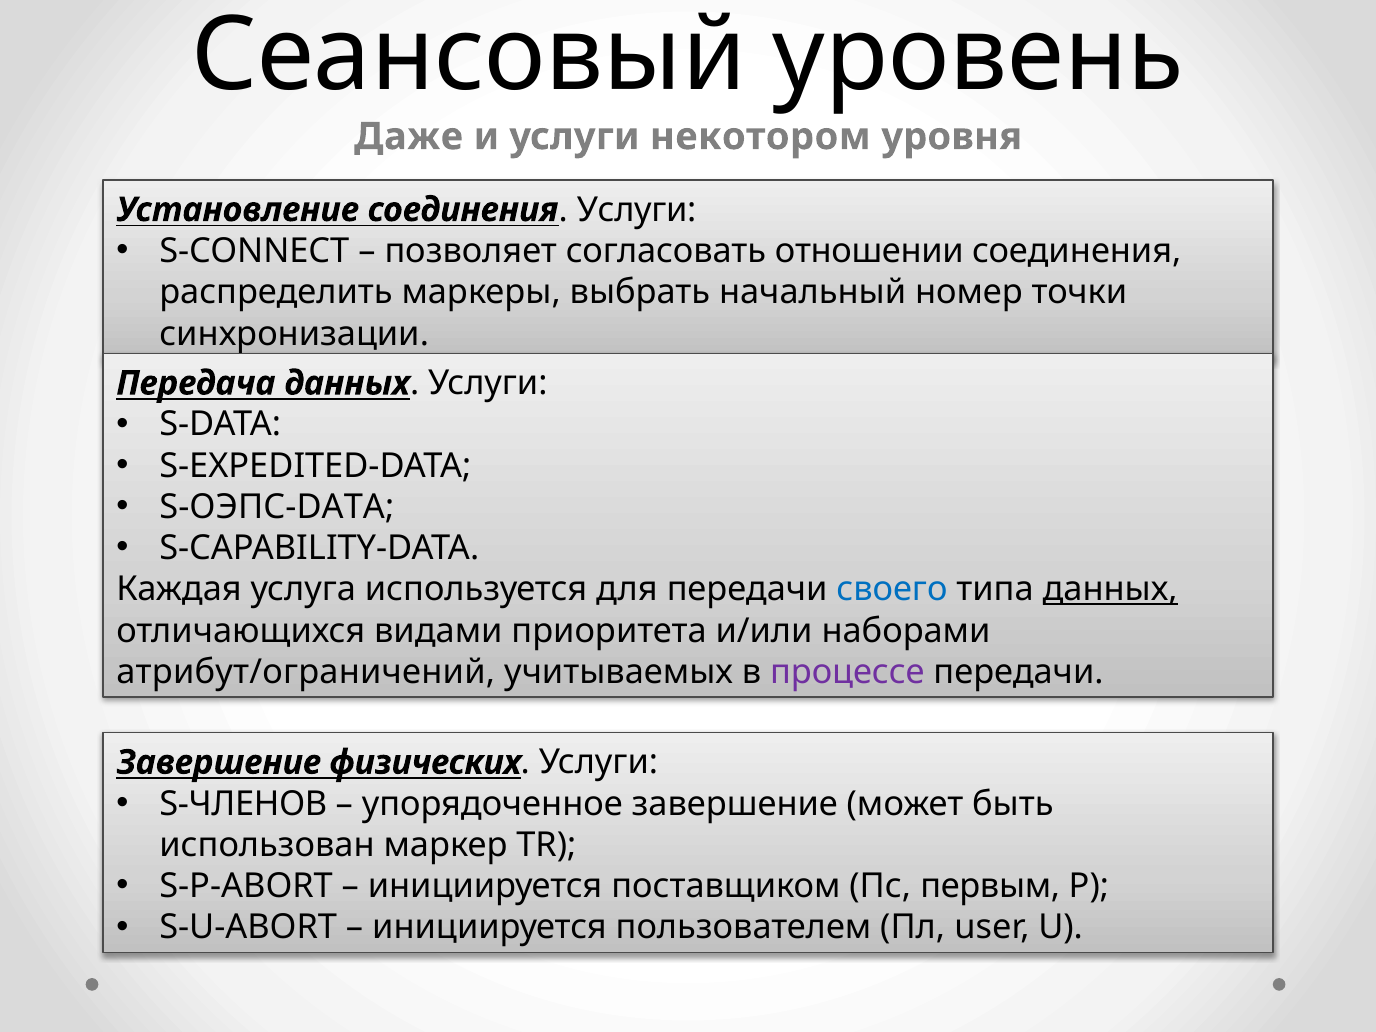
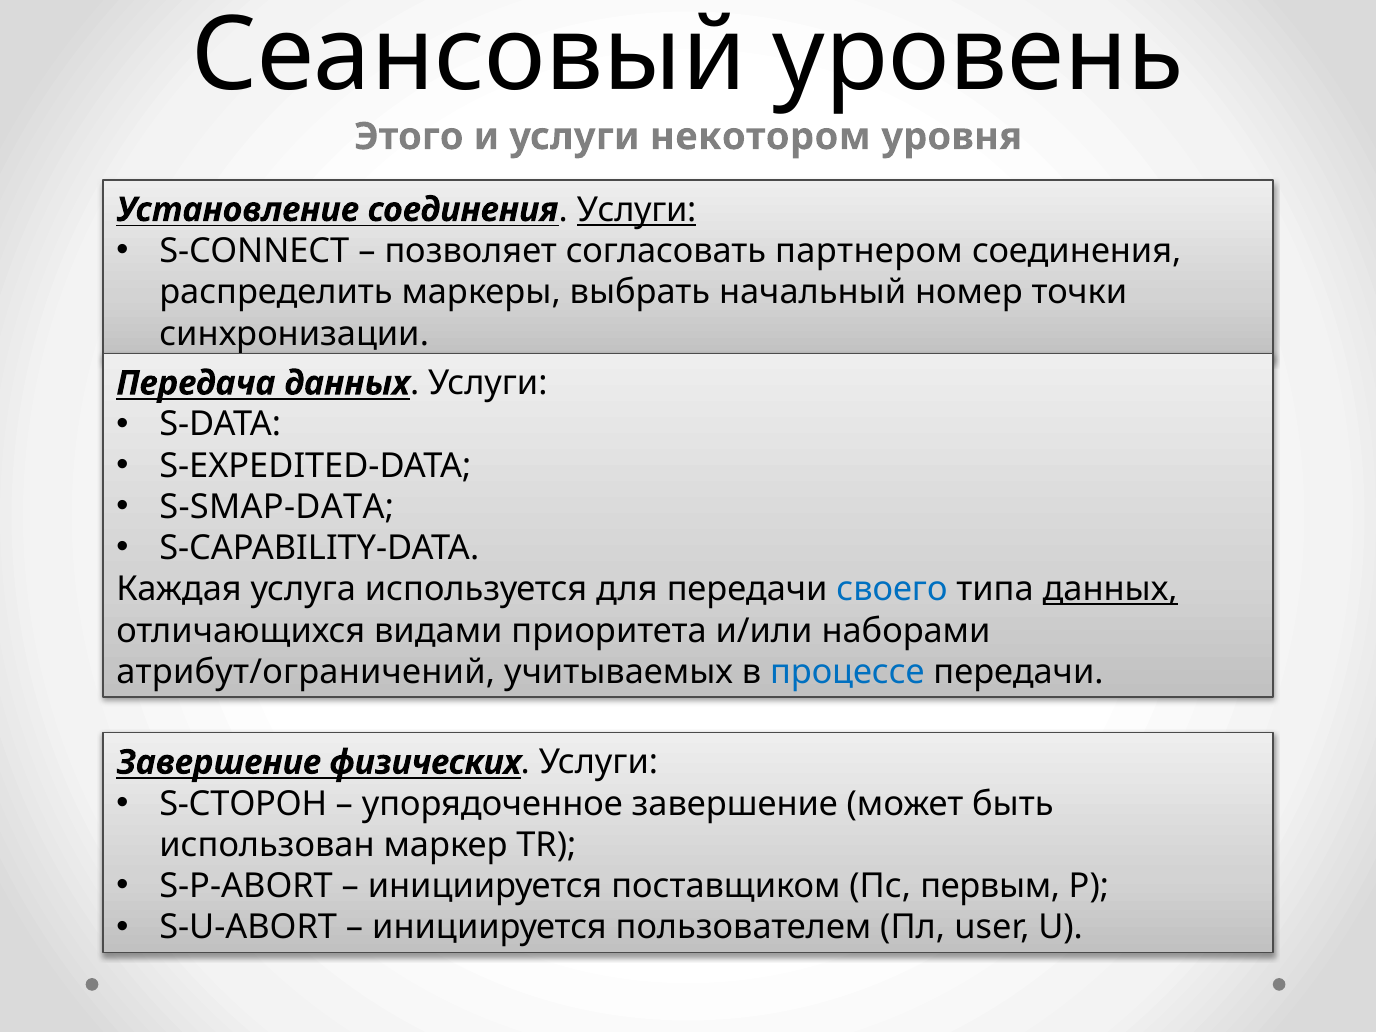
Даже: Даже -> Этого
Услуги at (637, 210) underline: none -> present
отношении: отношении -> партнером
S-ОЭПС-DATA: S-ОЭПС-DATA -> S-SMAP-DATA
процессе colour: purple -> blue
S-ЧЛЕНОВ: S-ЧЛЕНОВ -> S-СТОРОН
